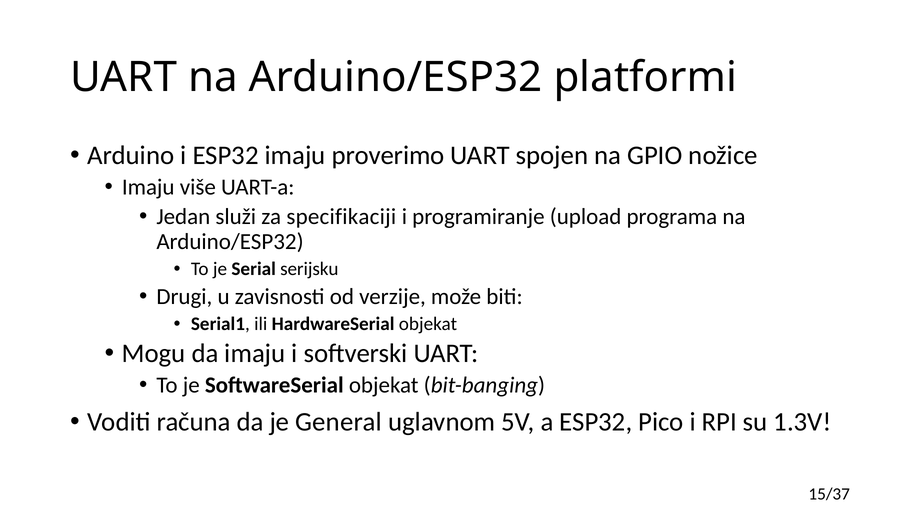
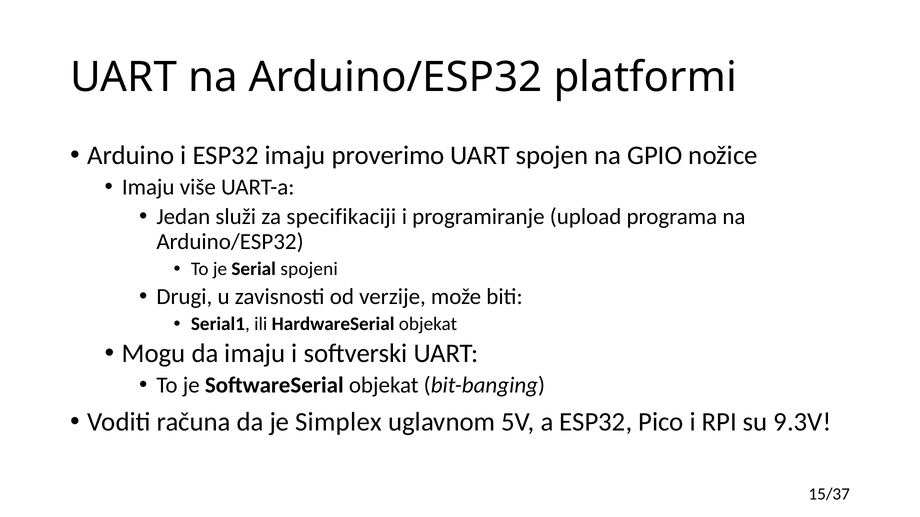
serijsku: serijsku -> spojeni
General: General -> Simplex
1.3V: 1.3V -> 9.3V
